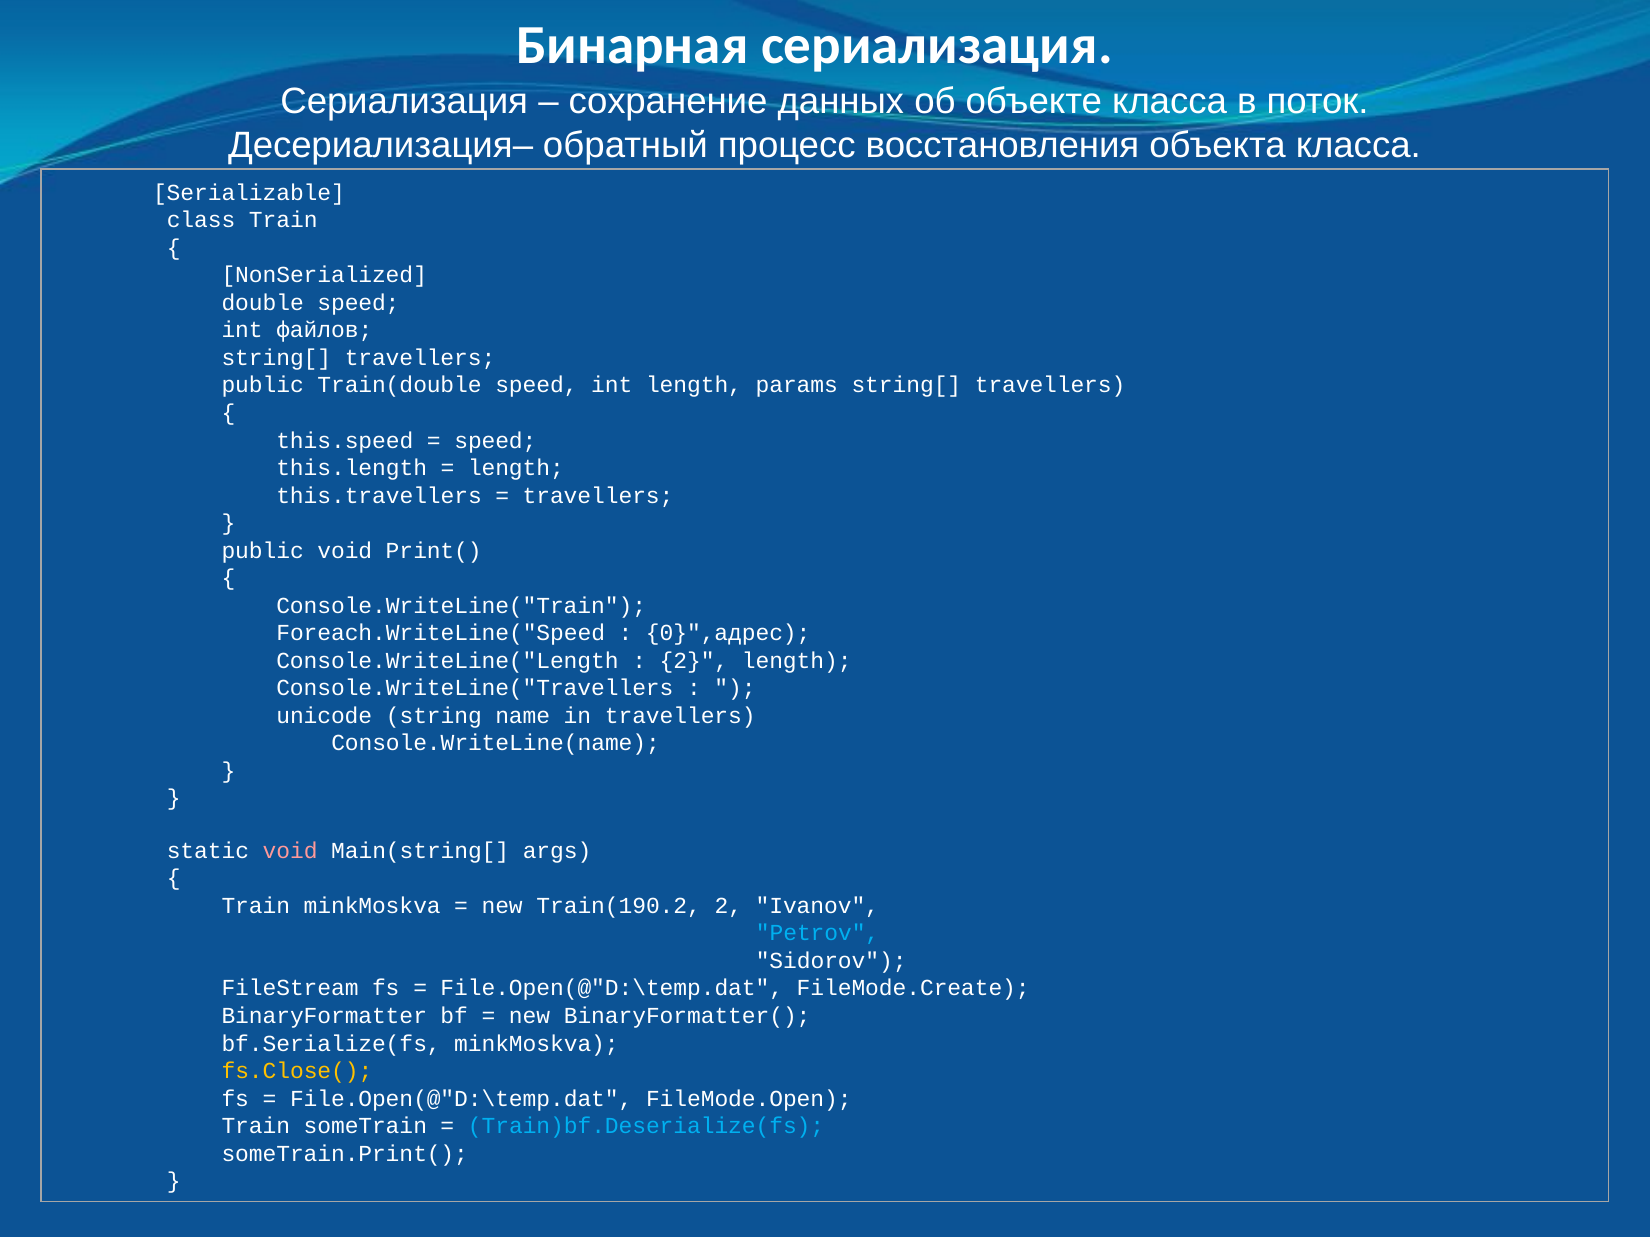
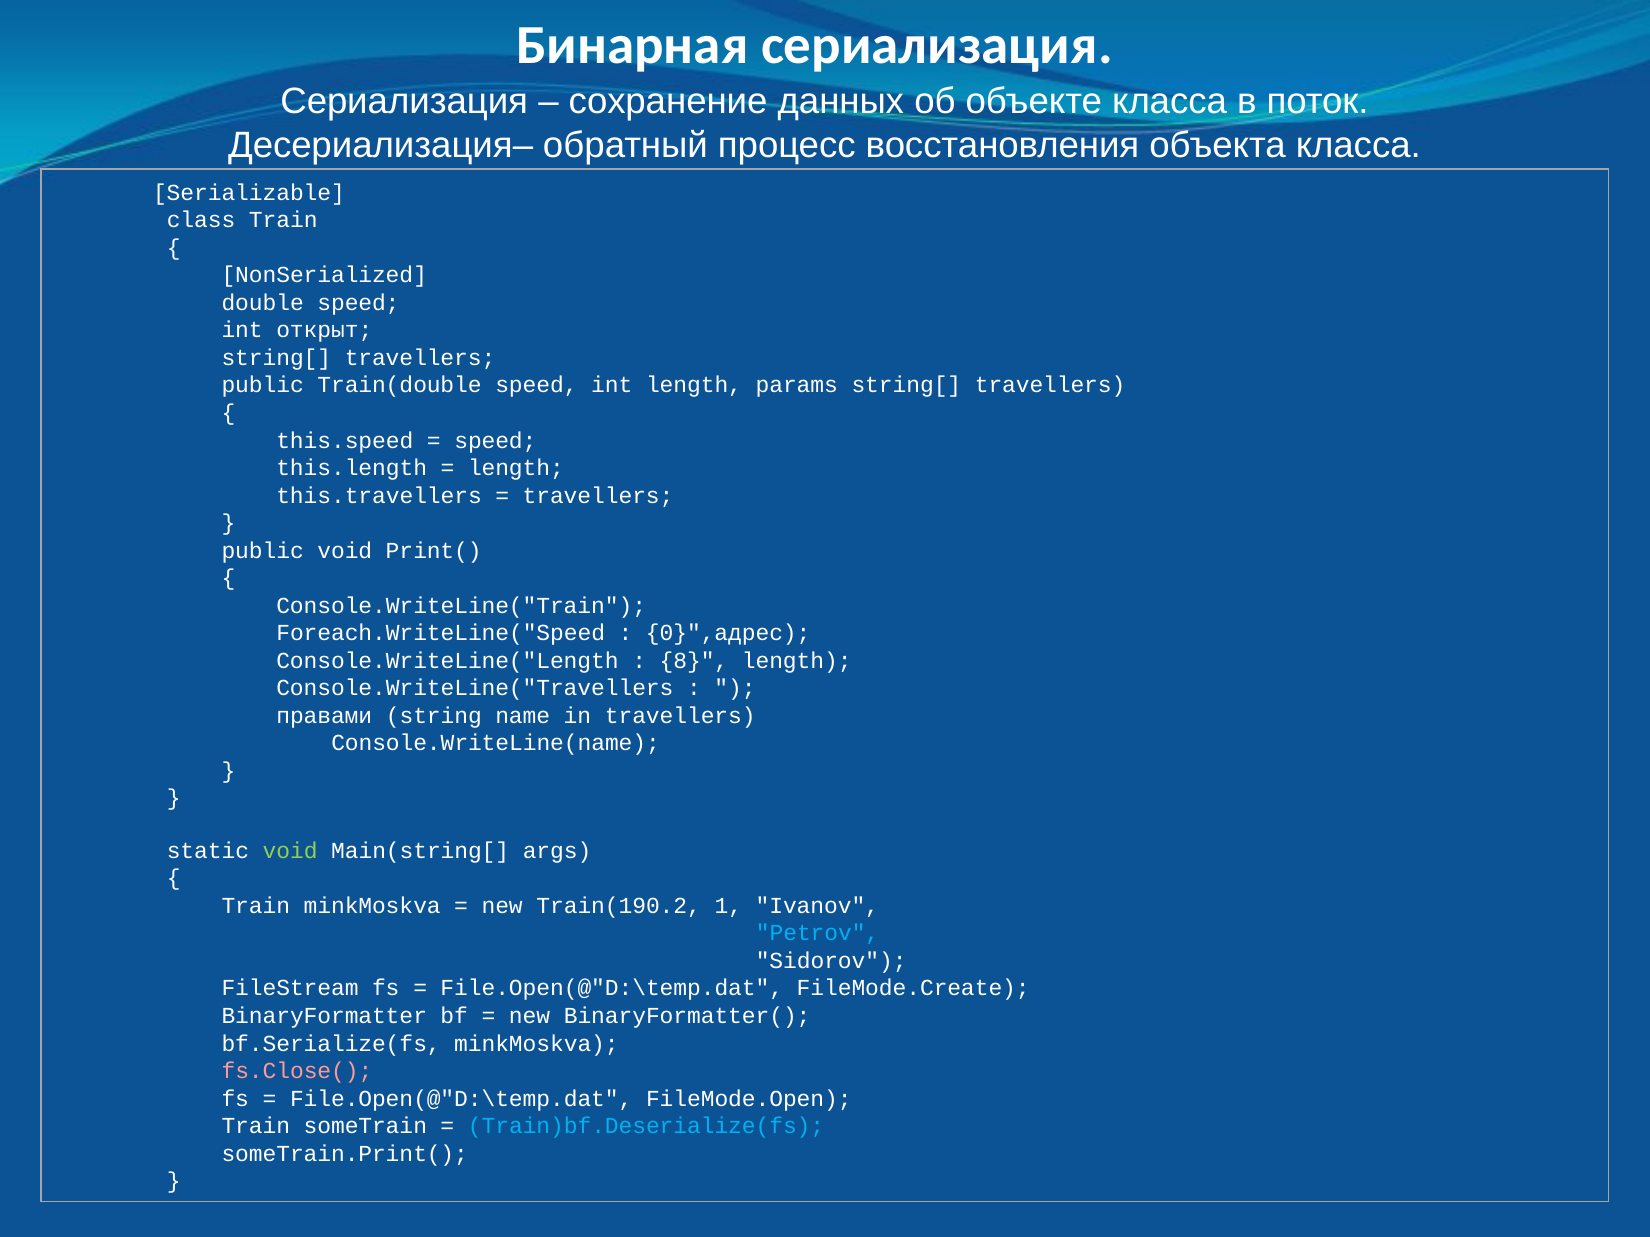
файлов: файлов -> открыт
2 at (694, 661): 2 -> 8
unicode: unicode -> правами
void at (290, 851) colour: pink -> light green
Train(190.2 2: 2 -> 1
fs.Close( colour: yellow -> pink
